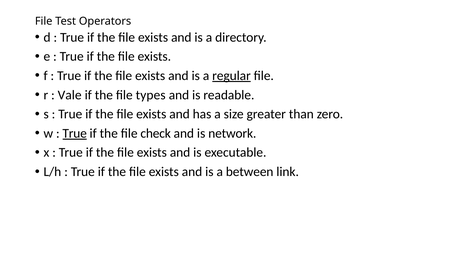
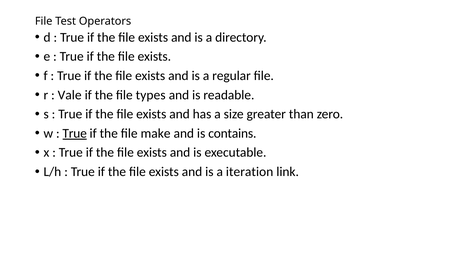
regular underline: present -> none
check: check -> make
network: network -> contains
between: between -> iteration
